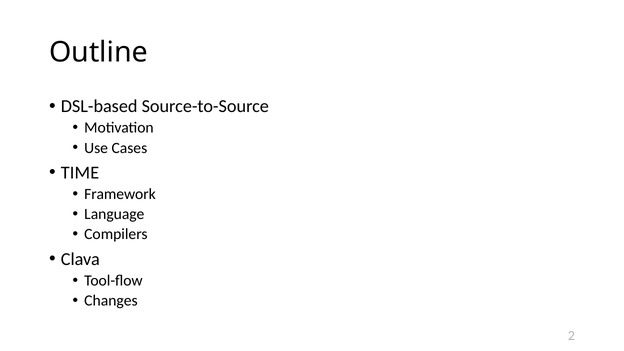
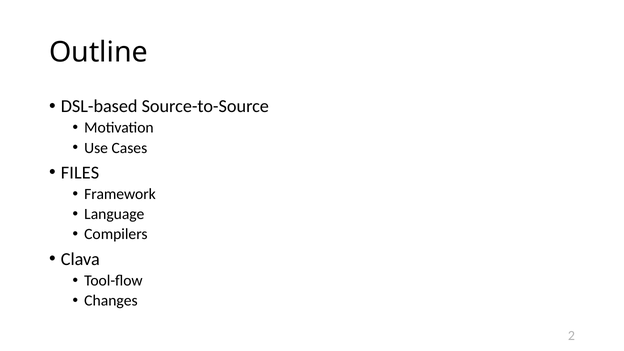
TIME: TIME -> FILES
